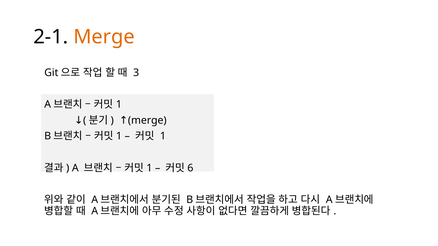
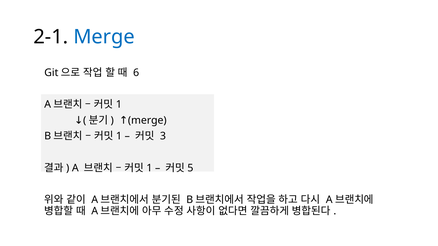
Merge at (104, 37) colour: orange -> blue
3: 3 -> 6
1 at (163, 136): 1 -> 3
6: 6 -> 5
